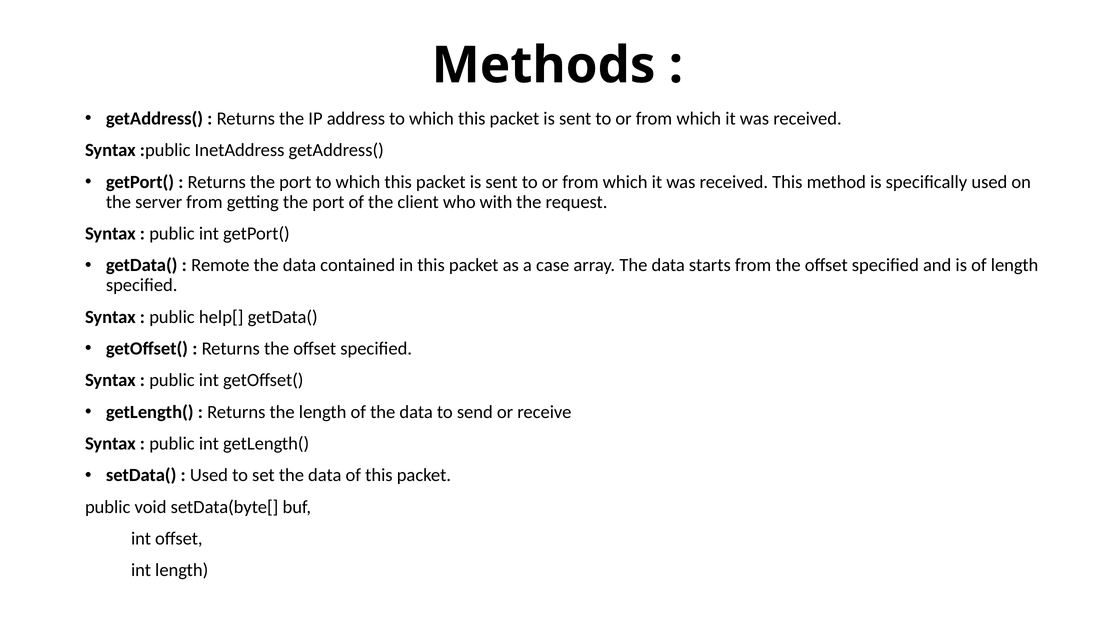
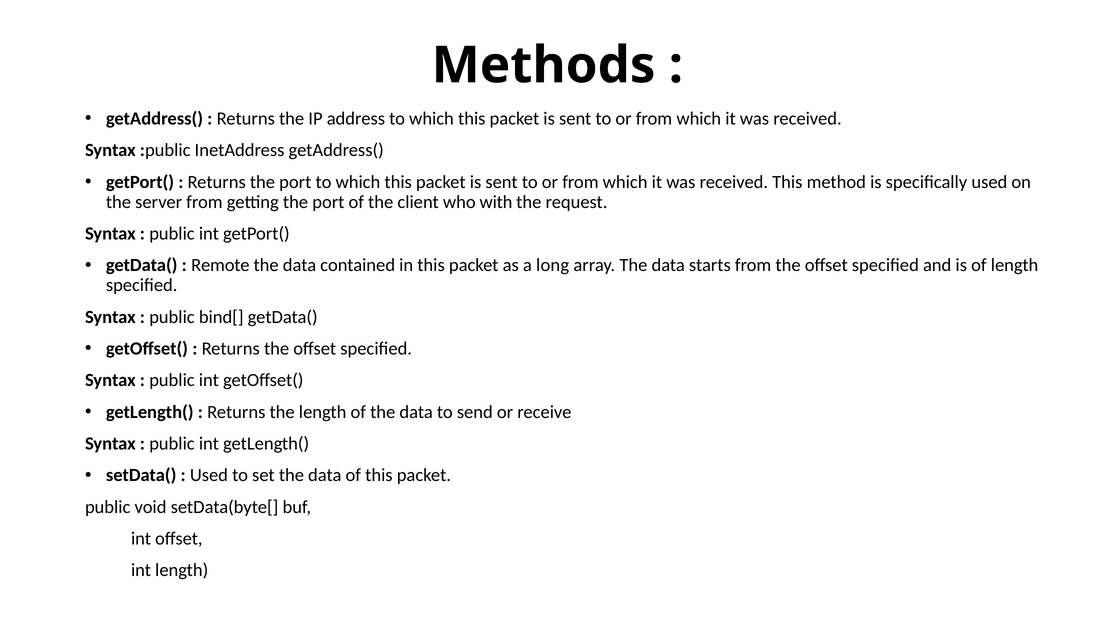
case: case -> long
help[: help[ -> bind[
